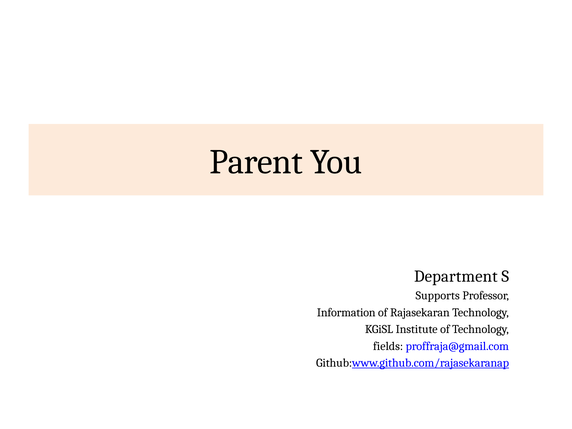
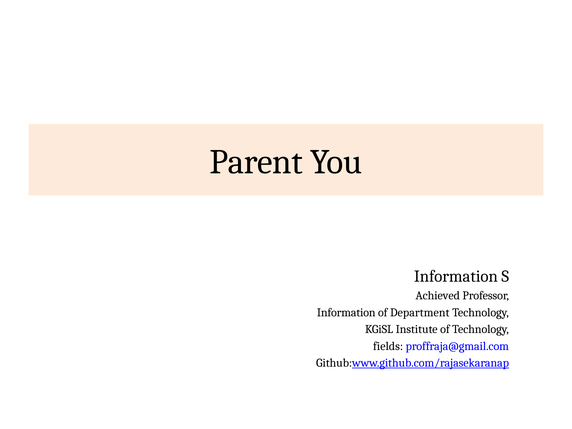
Department at (456, 276): Department -> Information
Supports: Supports -> Achieved
Rajasekaran: Rajasekaran -> Department
